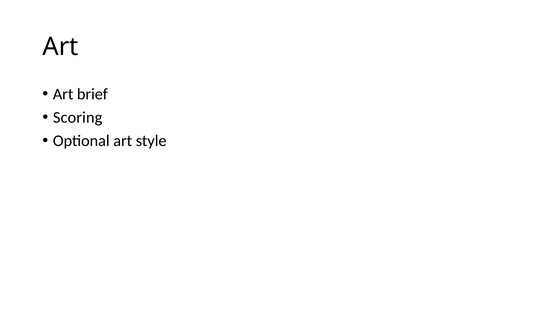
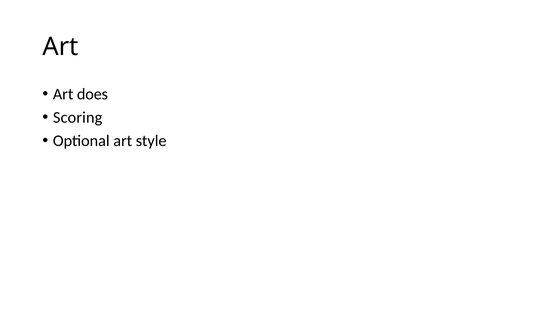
brief: brief -> does
